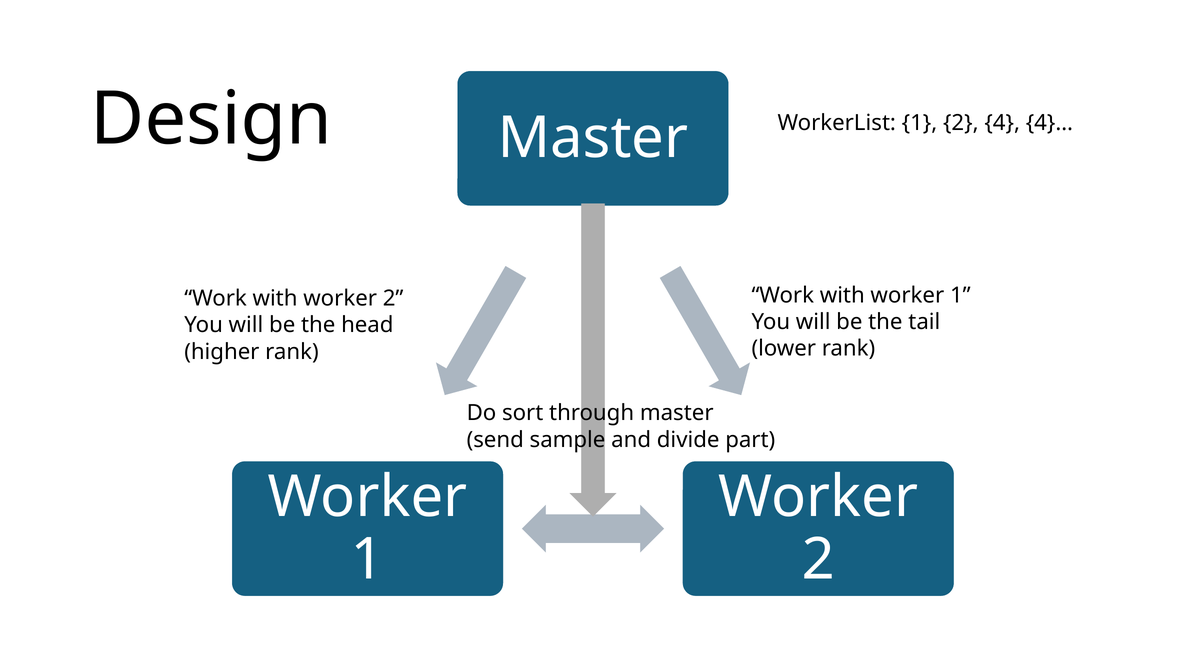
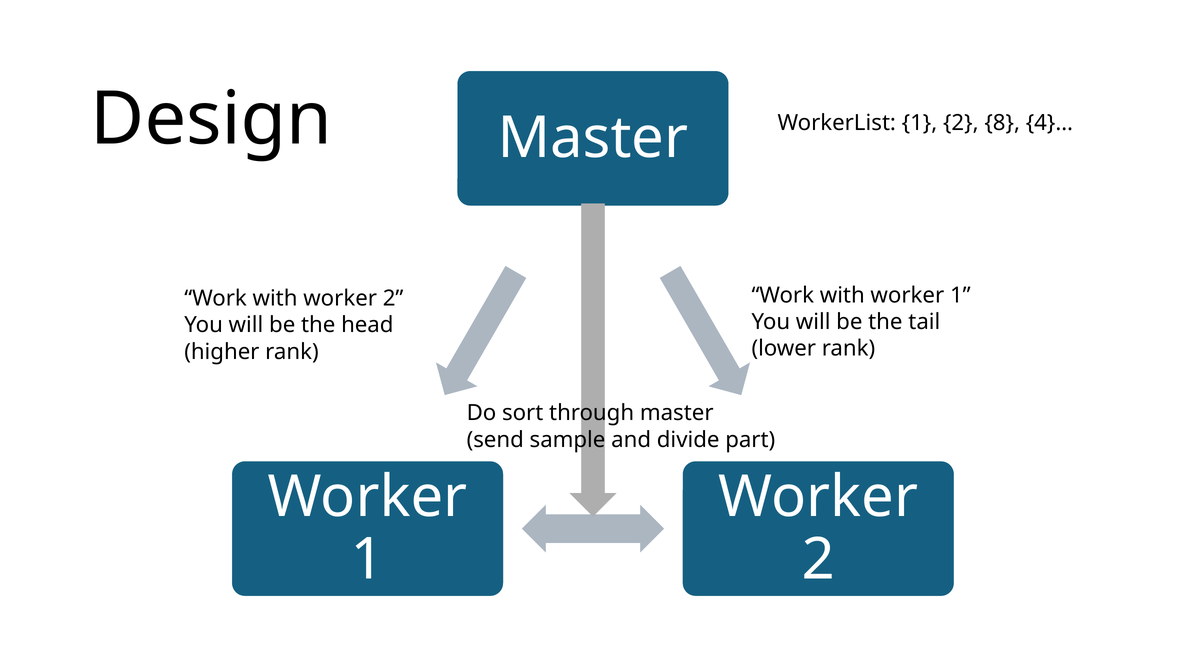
4: 4 -> 8
